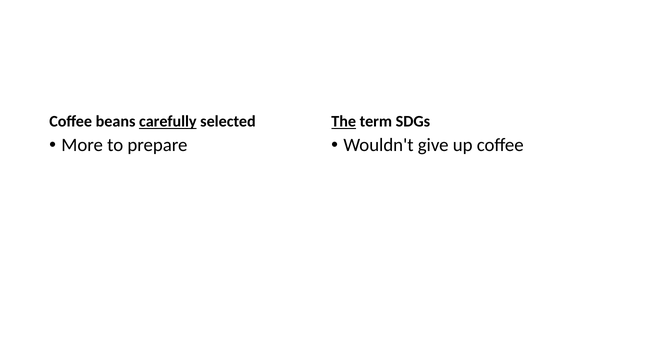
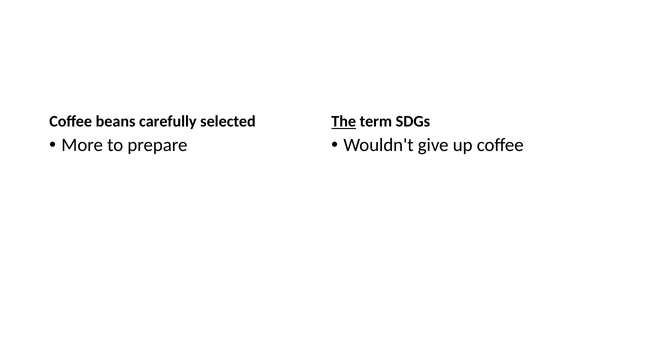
carefully underline: present -> none
